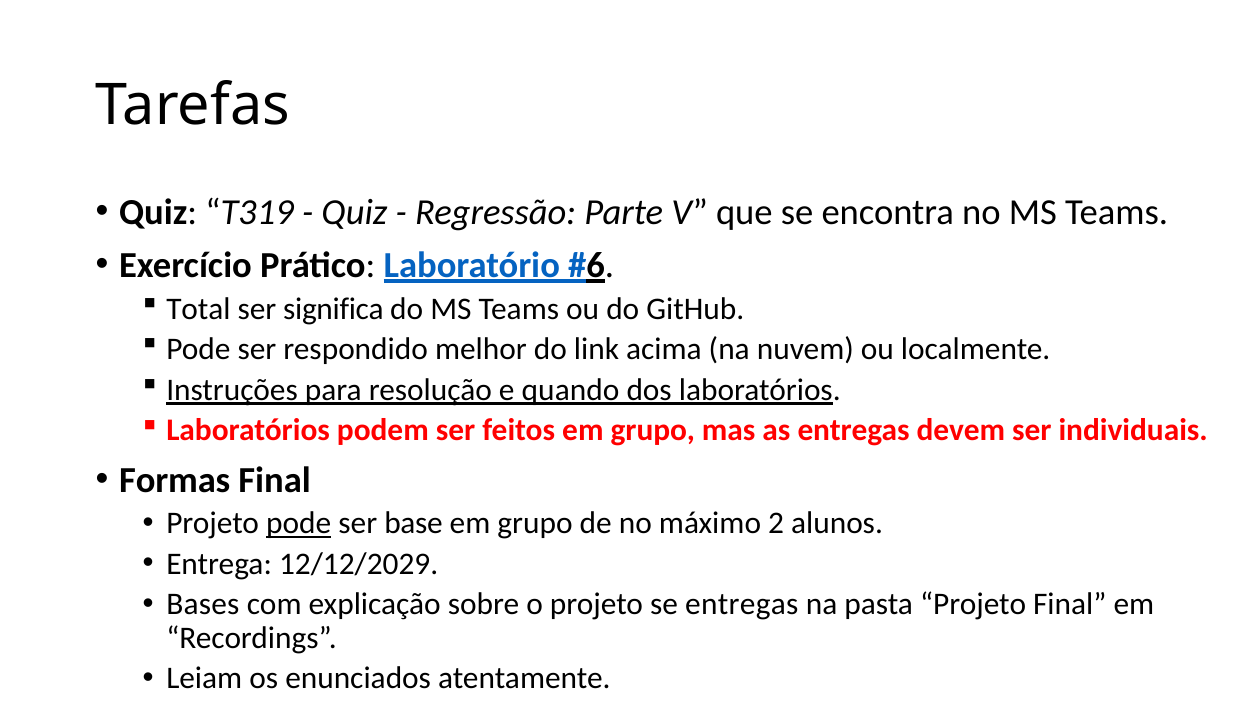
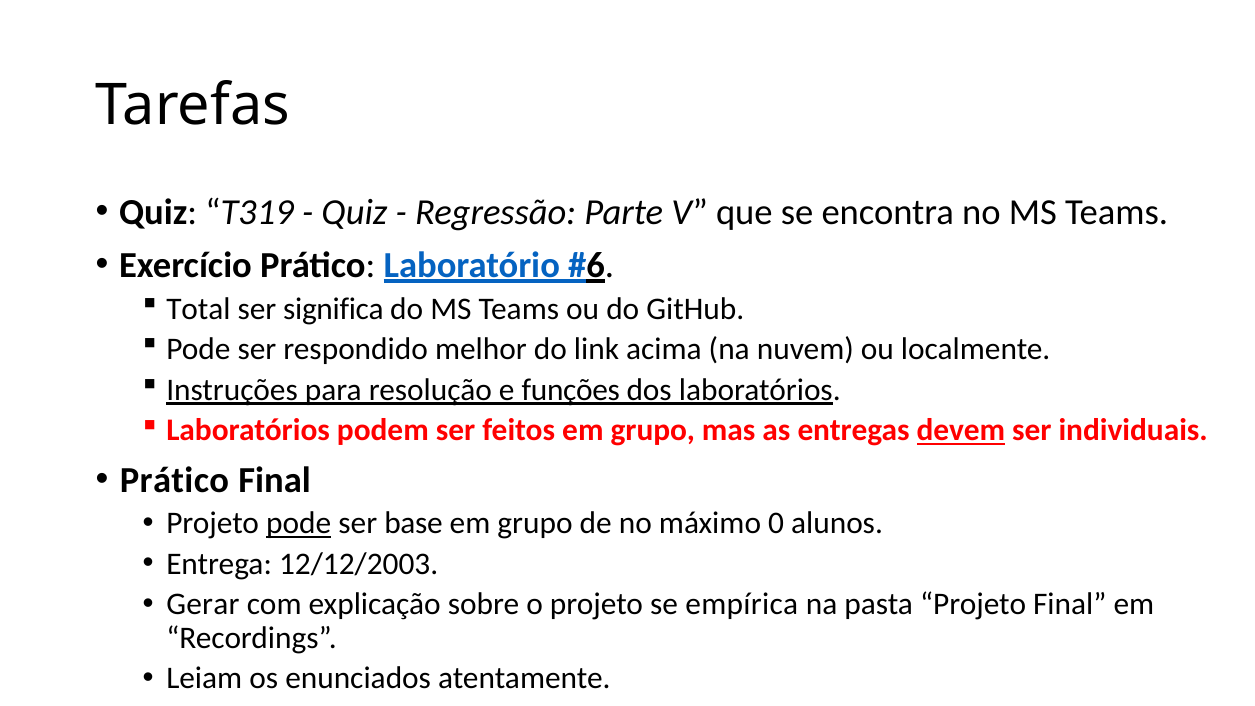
quando: quando -> funções
devem underline: none -> present
Formas at (175, 480): Formas -> Prático
2: 2 -> 0
12/12/2029: 12/12/2029 -> 12/12/2003
Bases: Bases -> Gerar
se entregas: entregas -> empírica
